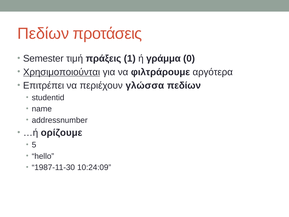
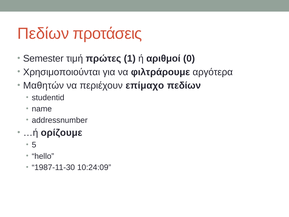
πράξεις: πράξεις -> πρώτες
γράμμα: γράμμα -> αριθμοί
Χρησιμοποιούνται underline: present -> none
Επιτρέπει: Επιτρέπει -> Μαθητών
γλώσσα: γλώσσα -> επίμαχο
